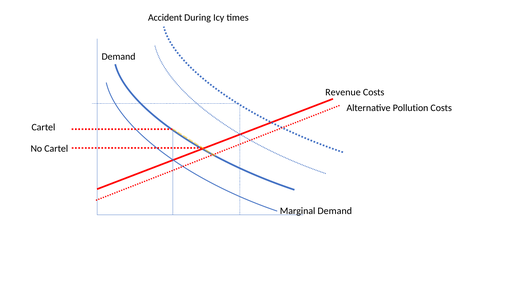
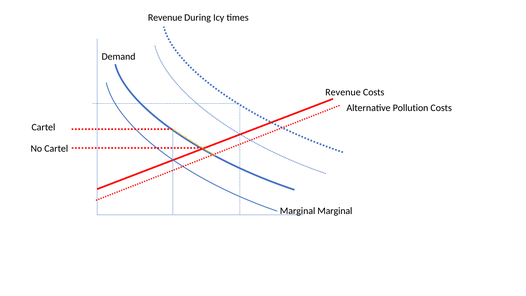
Accident at (165, 18): Accident -> Revenue
Marginal Demand: Demand -> Marginal
